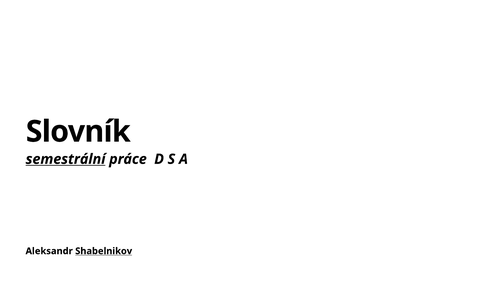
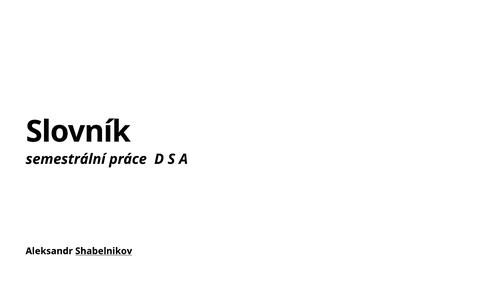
semestrální underline: present -> none
